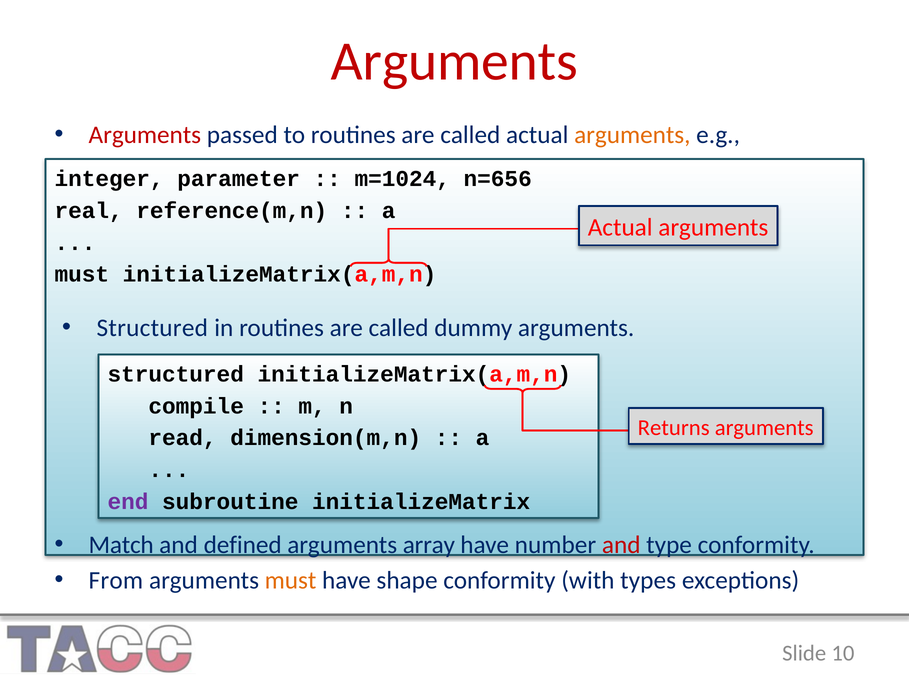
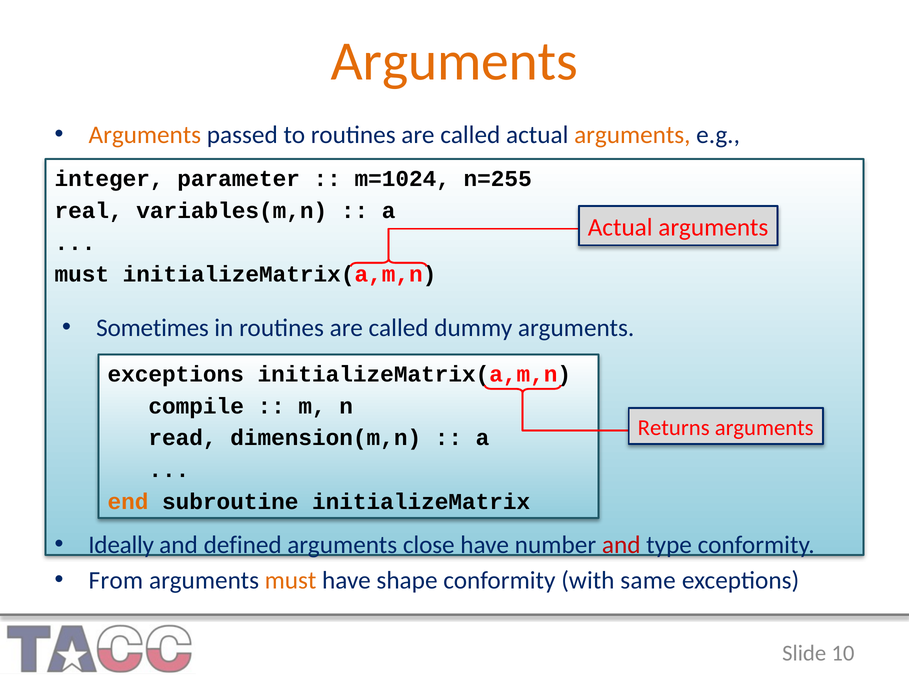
Arguments at (454, 61) colour: red -> orange
Arguments at (145, 135) colour: red -> orange
n=656: n=656 -> n=255
reference(m,n: reference(m,n -> variables(m,n
Structured at (152, 328): Structured -> Sometimes
structured at (176, 374): structured -> exceptions
end colour: purple -> orange
Match: Match -> Ideally
array: array -> close
types: types -> same
